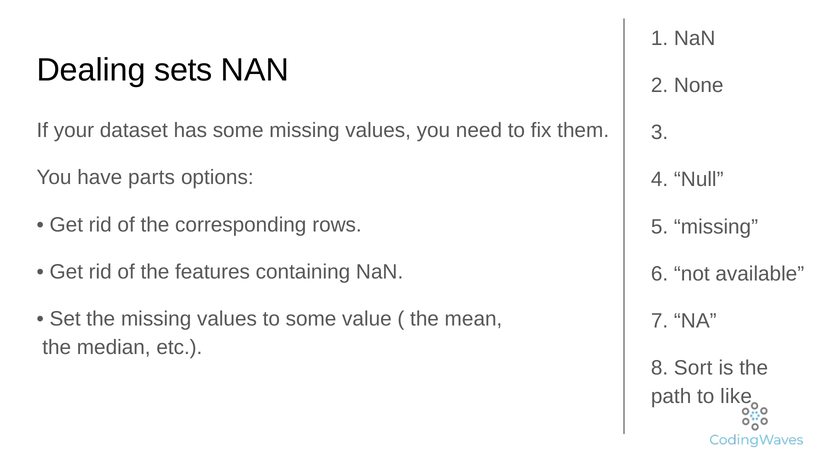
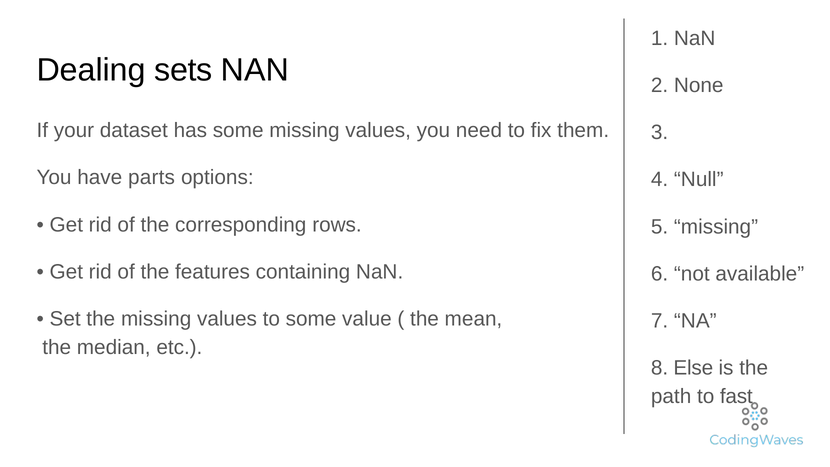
Sort: Sort -> Else
like: like -> fast
